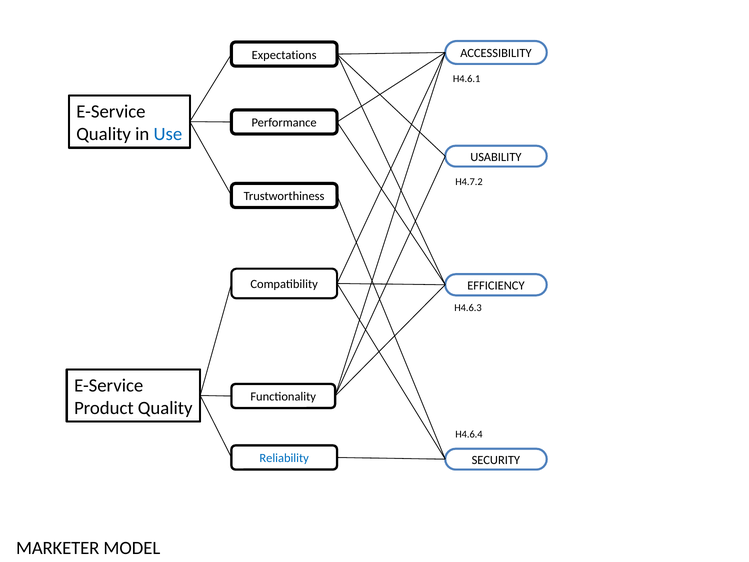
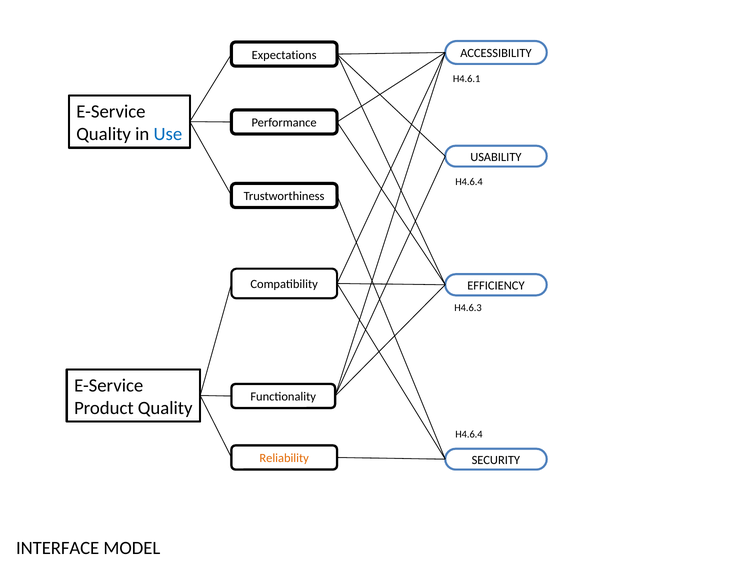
H4.7.2 at (469, 181): H4.7.2 -> H4.6.4
Reliability colour: blue -> orange
MARKETER: MARKETER -> INTERFACE
